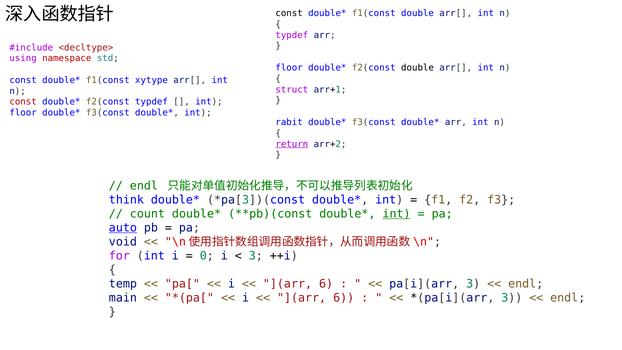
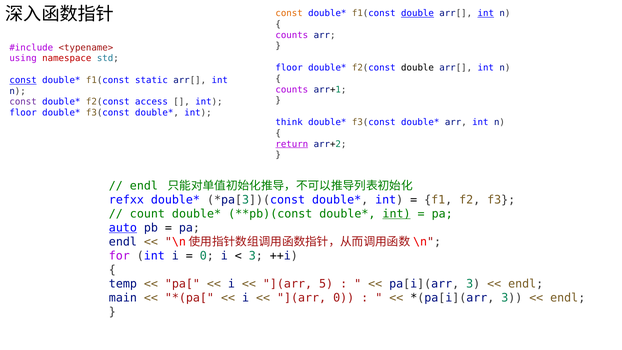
const at (289, 13) colour: black -> orange
double at (418, 13) underline: none -> present
int at (486, 13) underline: none -> present
typdef at (292, 35): typdef -> counts
<decltype>: <decltype> -> <typename>
const at (23, 80) underline: none -> present
xytype: xytype -> static
struct at (292, 89): struct -> counts
const at (23, 102) colour: red -> purple
f2(const typdef: typdef -> access
rabit: rabit -> think
think: think -> refxx
void at (123, 242): void -> endl
6 at (326, 284): 6 -> 5
6 at (344, 298): 6 -> 0
